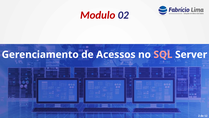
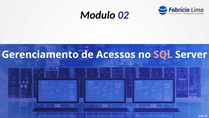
Modulo colour: red -> black
